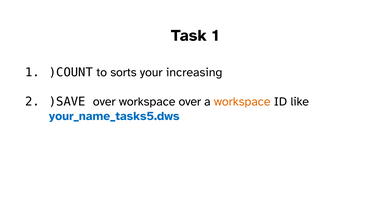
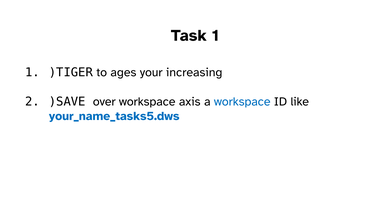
)COUNT: )COUNT -> )TIGER
sorts: sorts -> ages
workspace over: over -> axis
workspace at (242, 102) colour: orange -> blue
